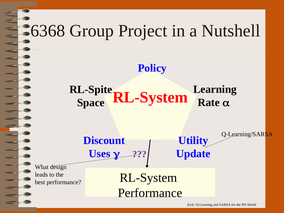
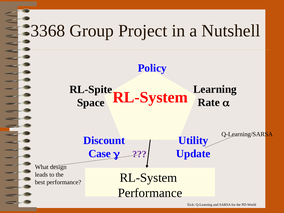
6368: 6368 -> 3368
Uses: Uses -> Case
